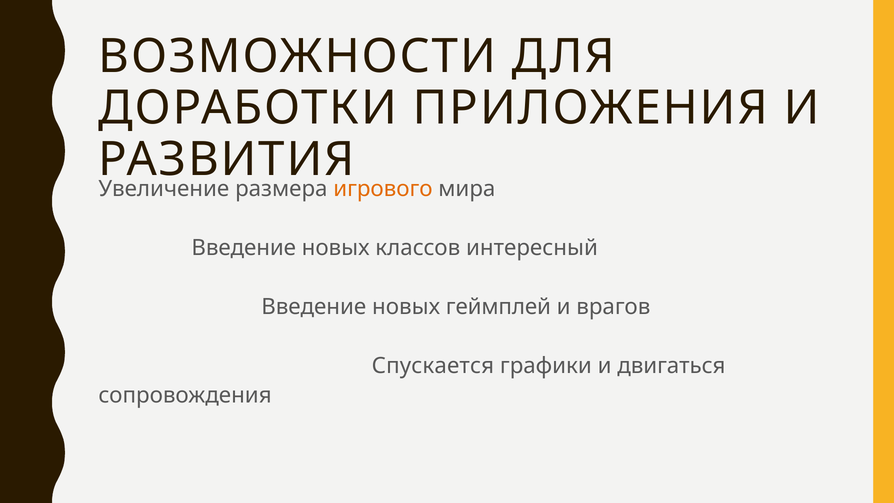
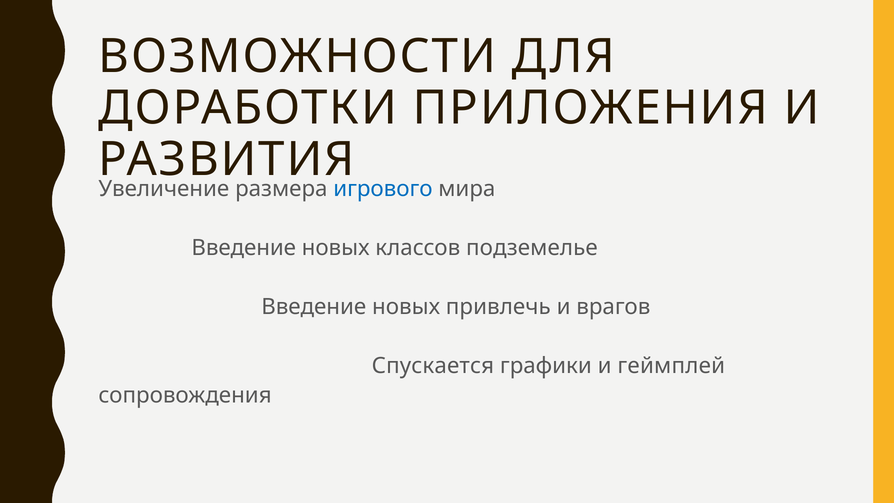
игрового colour: orange -> blue
интересный: интересный -> подземелье
геймплей: геймплей -> привлечь
двигаться: двигаться -> геймплей
